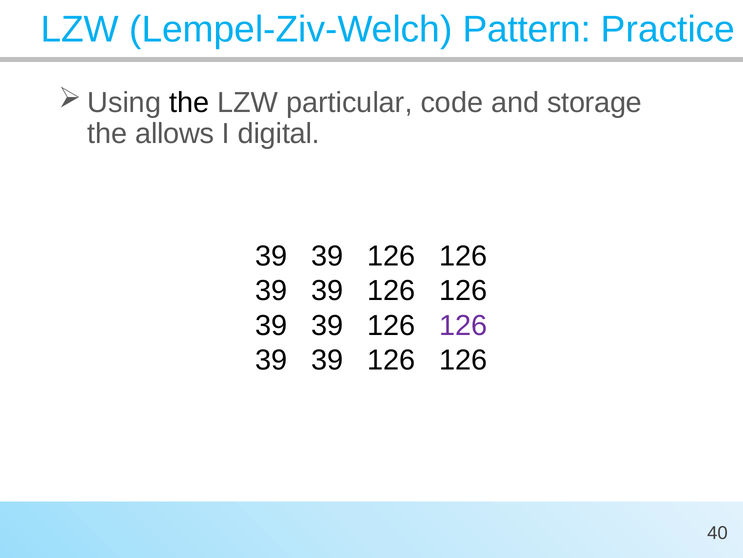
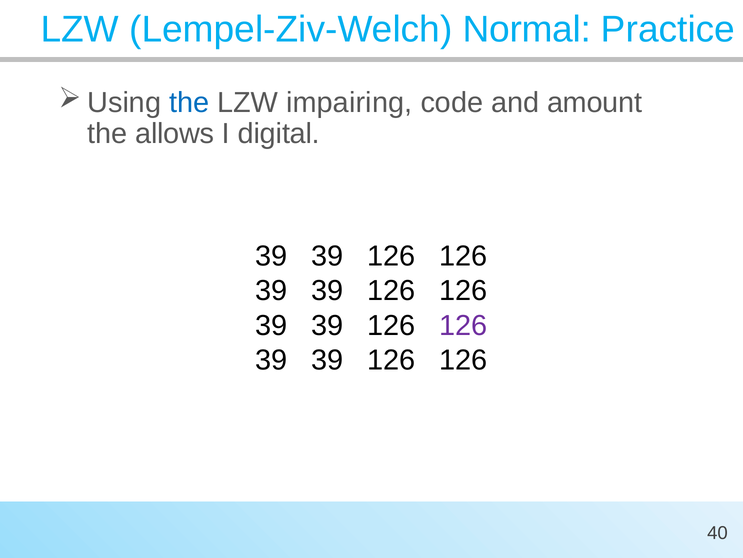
Pattern: Pattern -> Normal
the at (189, 102) colour: black -> blue
particular: particular -> impairing
storage: storage -> amount
